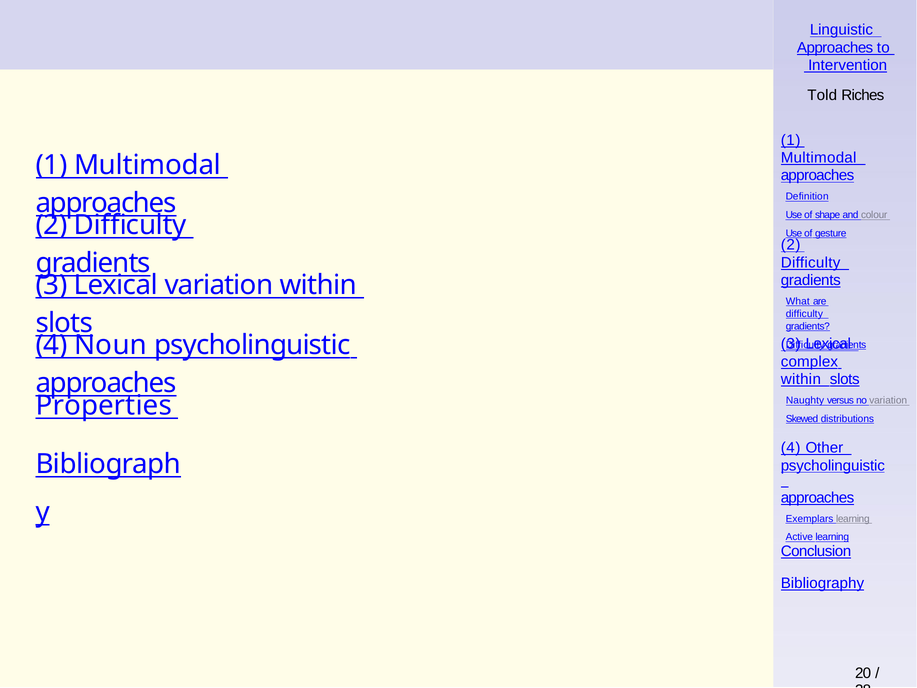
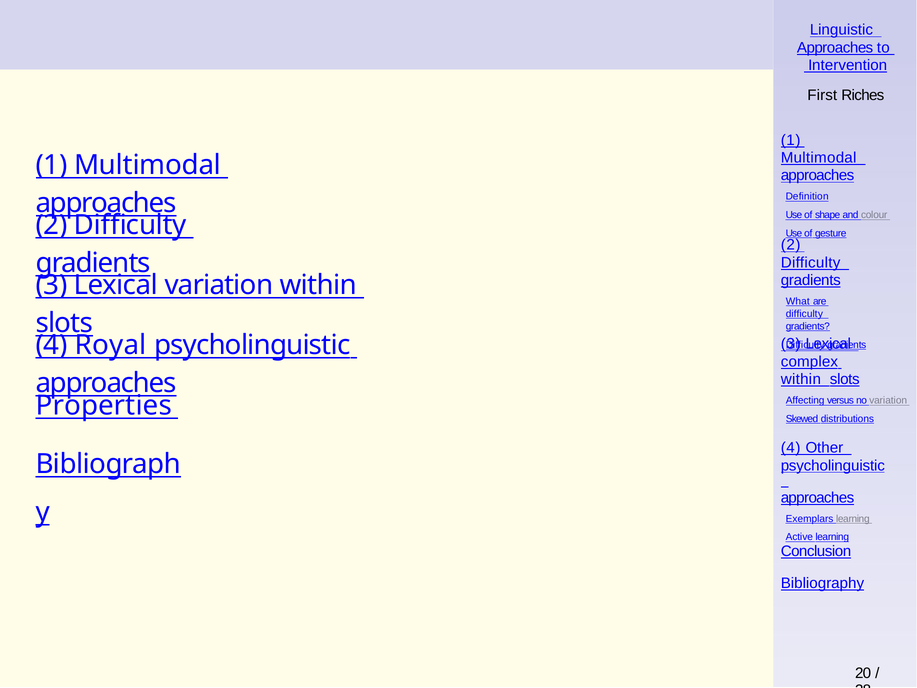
Told: Told -> First
Noun: Noun -> Royal
Naughty: Naughty -> Affecting
